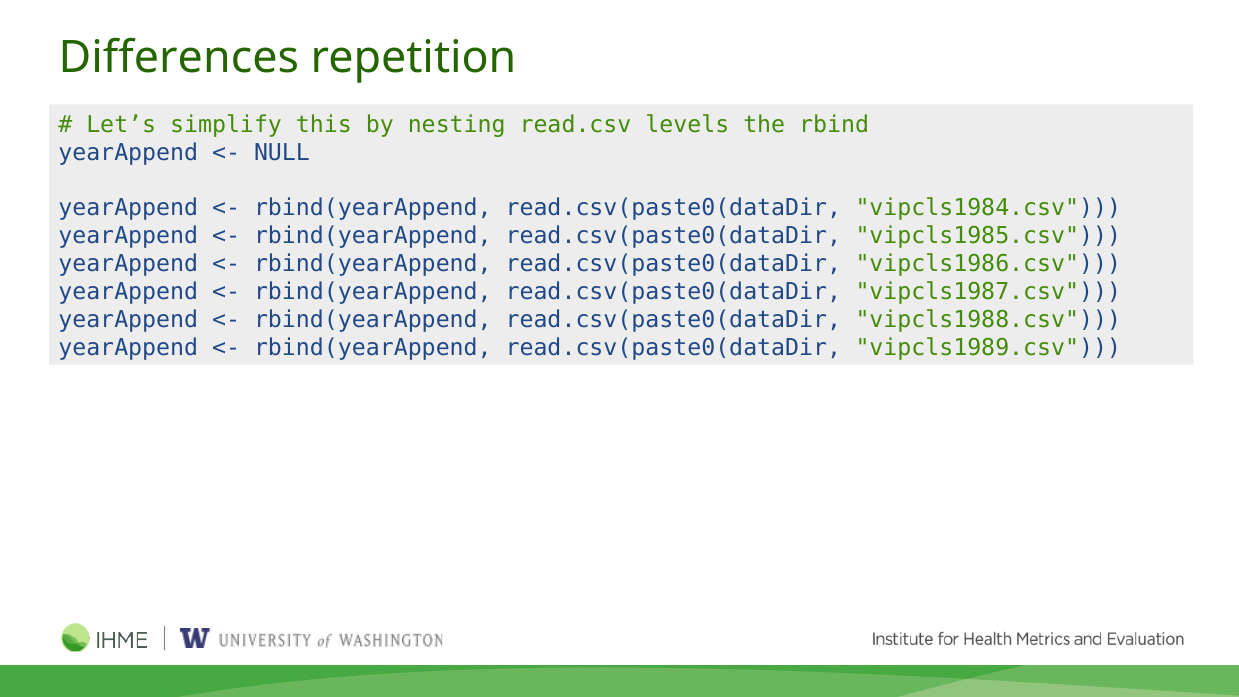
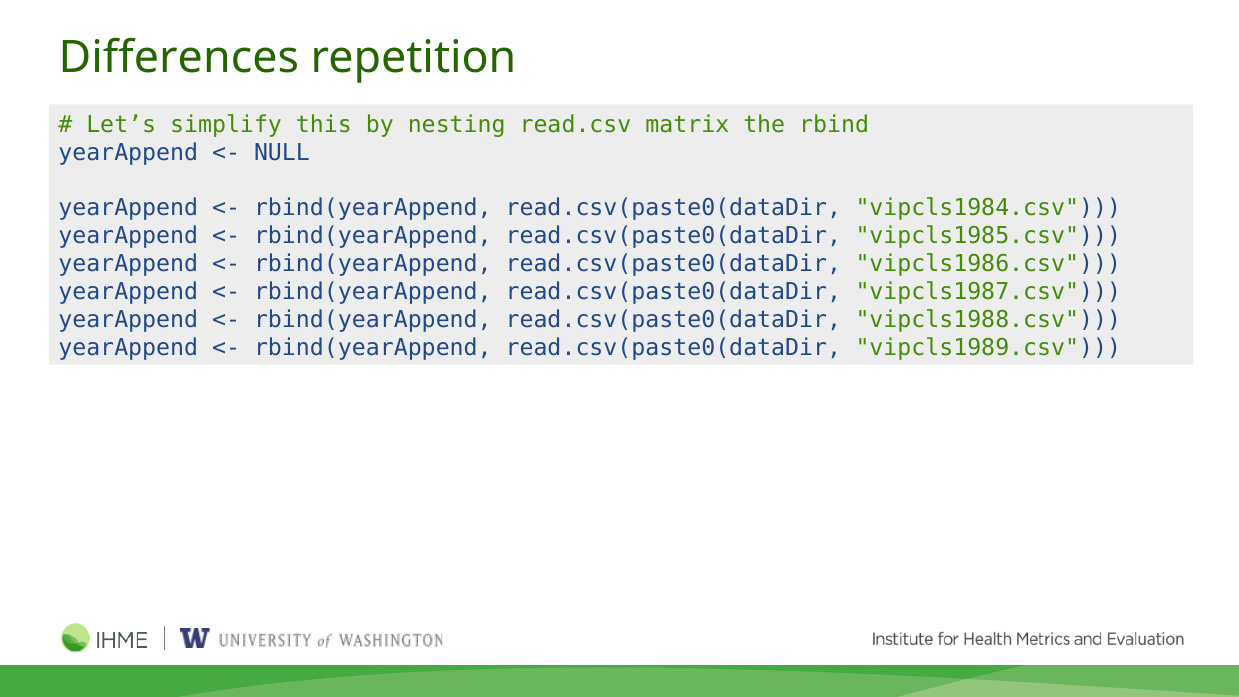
levels: levels -> matrix
